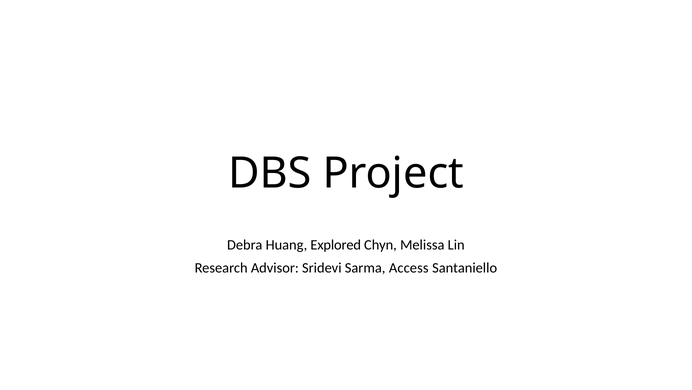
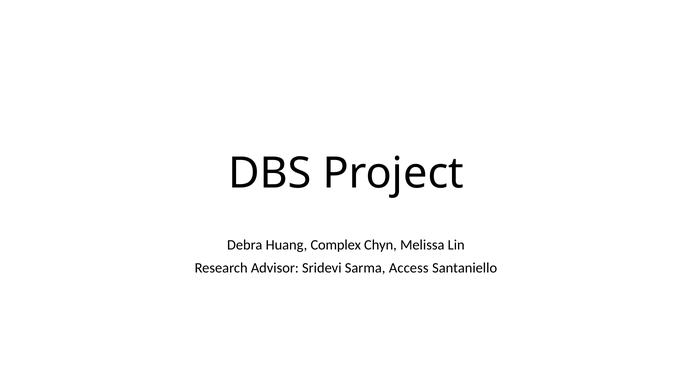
Explored: Explored -> Complex
